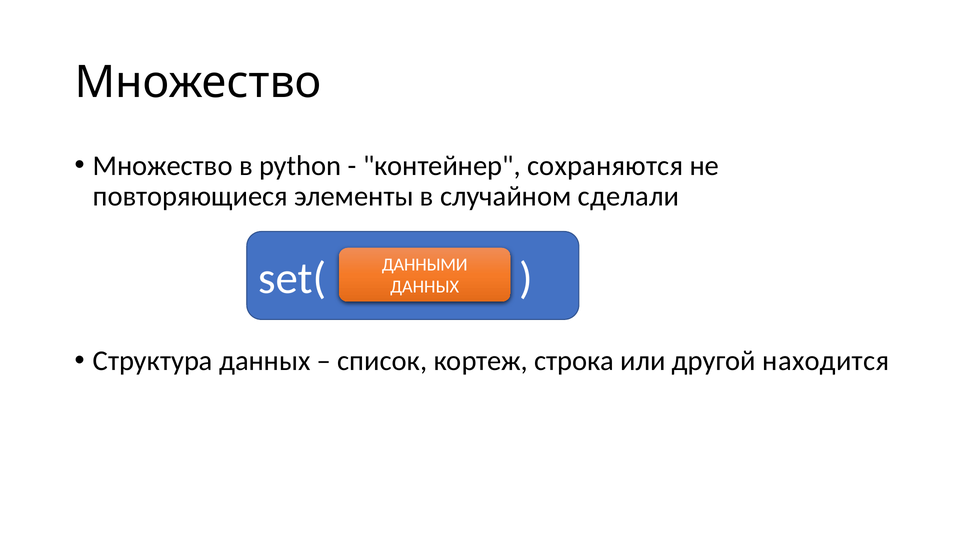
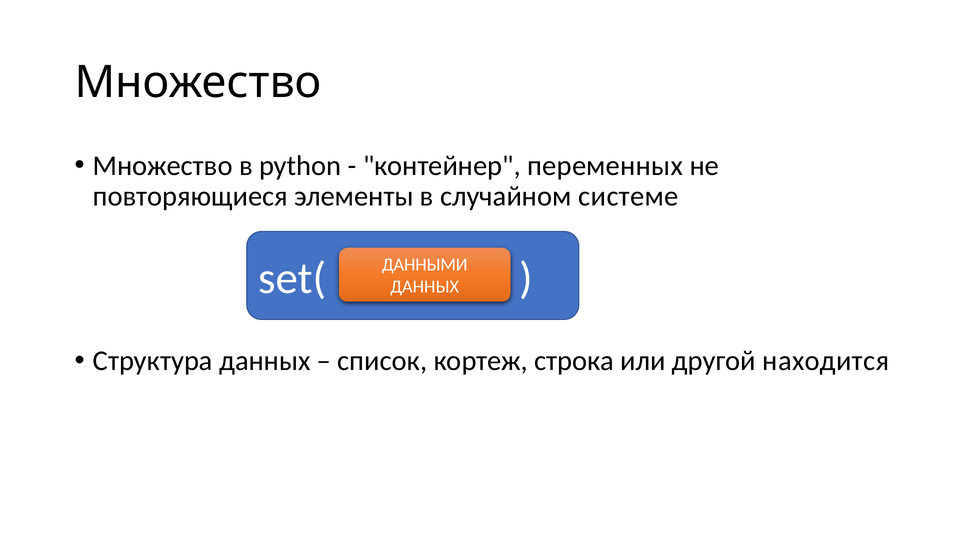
сохраняются: сохраняются -> переменных
сделали: сделали -> системе
